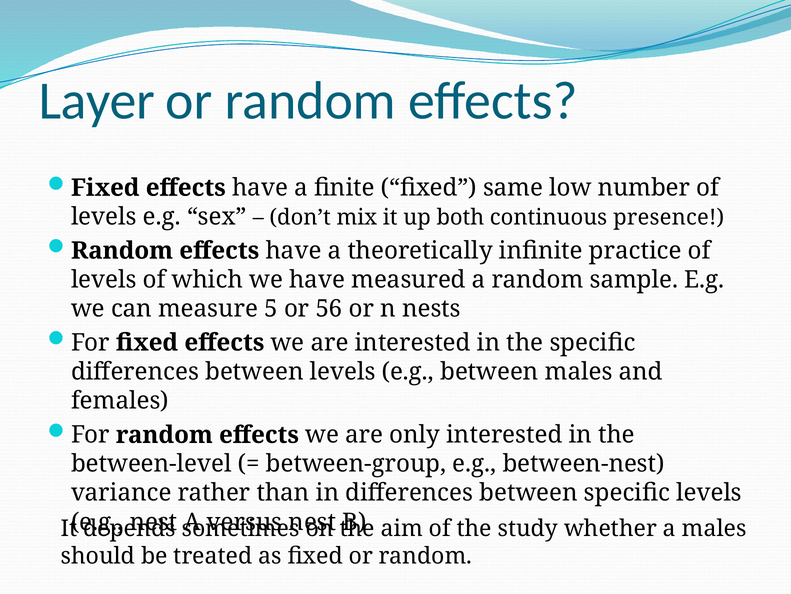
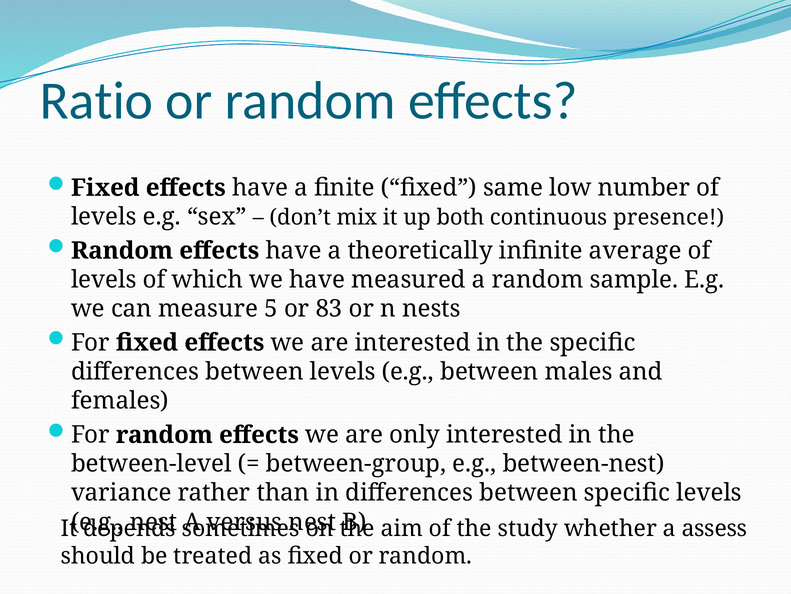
Layer: Layer -> Ratio
practice: practice -> average
56: 56 -> 83
a males: males -> assess
